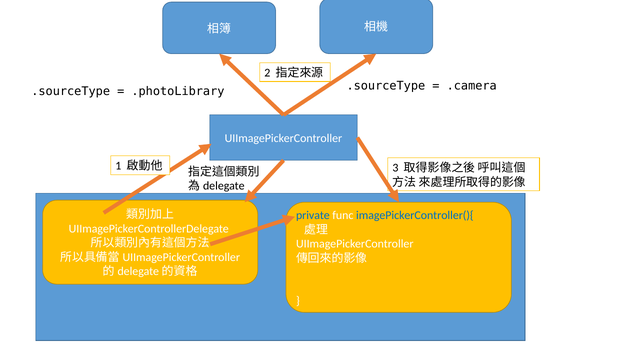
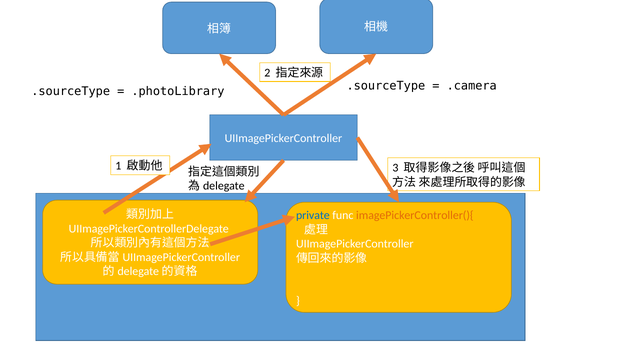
imagePickerController(){ colour: blue -> orange
